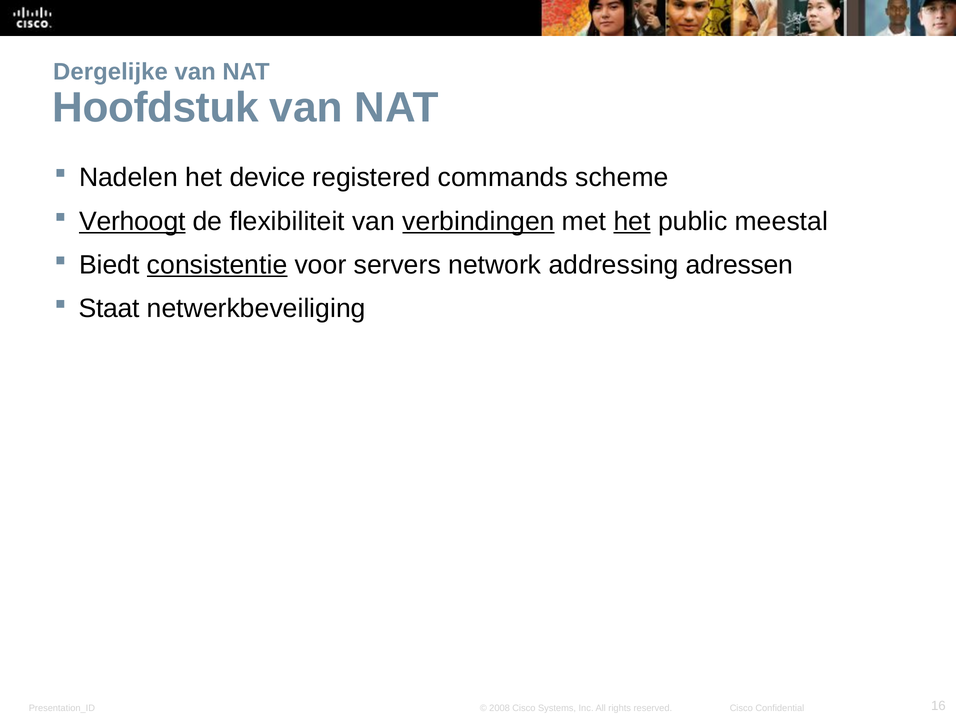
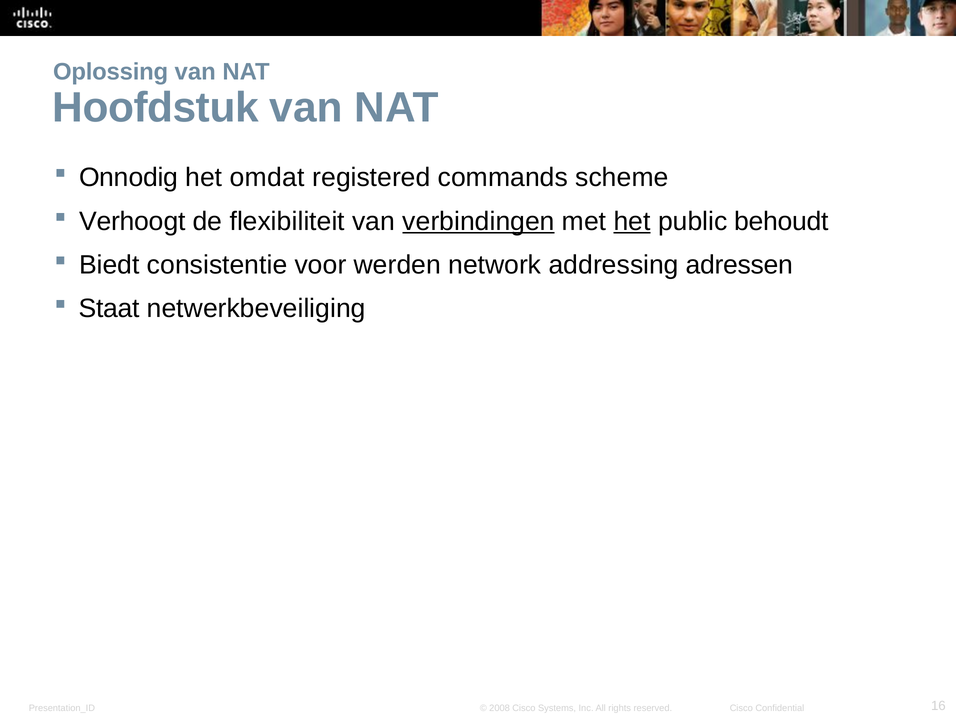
Dergelijke: Dergelijke -> Oplossing
Nadelen: Nadelen -> Onnodig
device: device -> omdat
Verhoogt underline: present -> none
meestal: meestal -> behoudt
consistentie underline: present -> none
servers: servers -> werden
